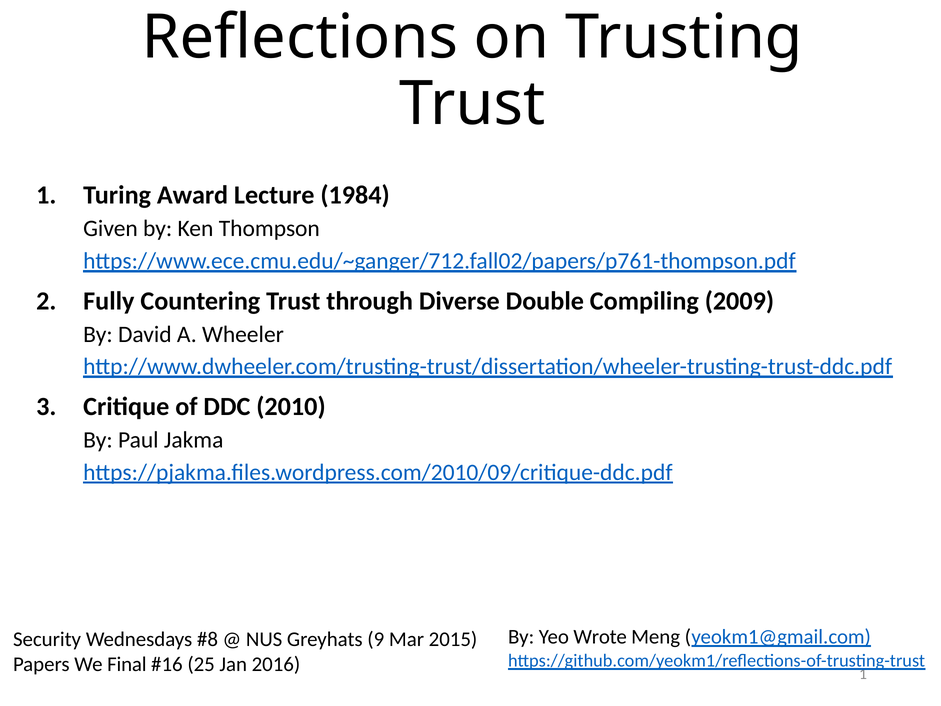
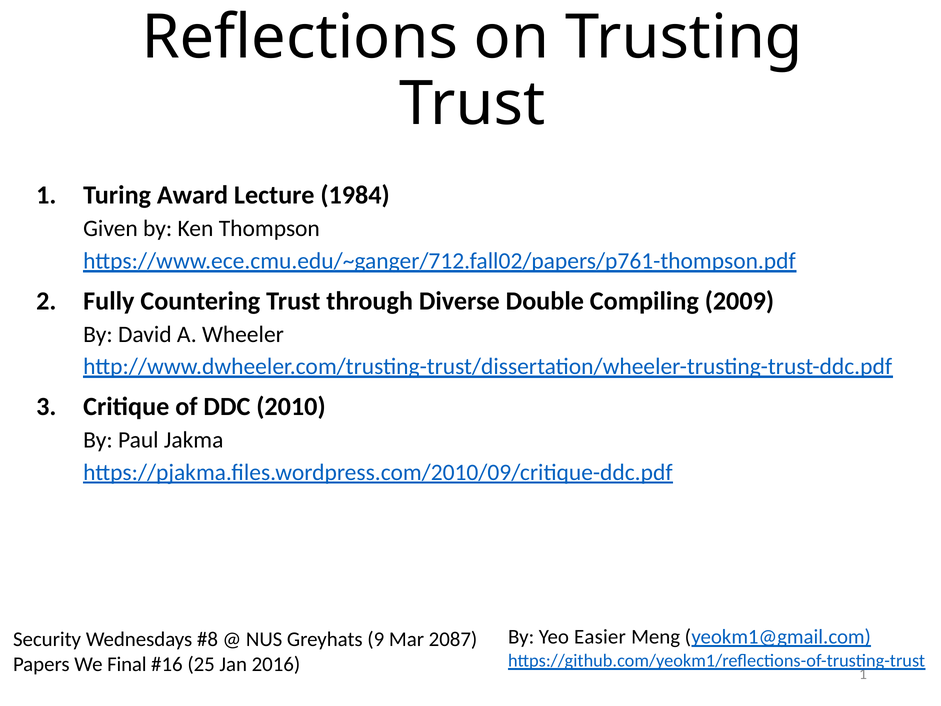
Wrote: Wrote -> Easier
2015: 2015 -> 2087
